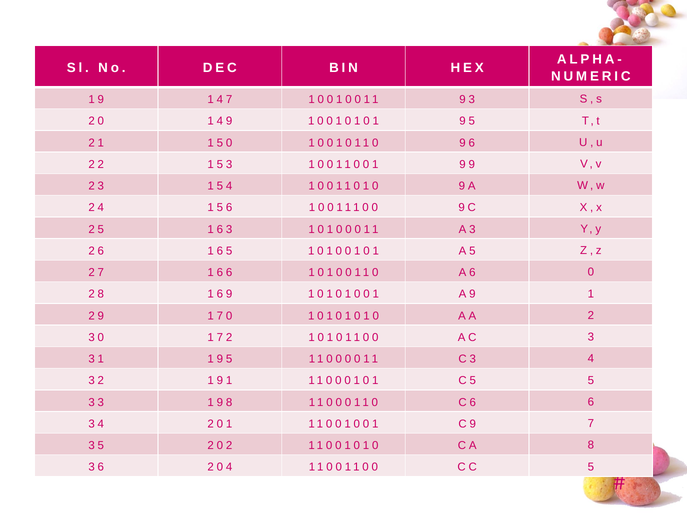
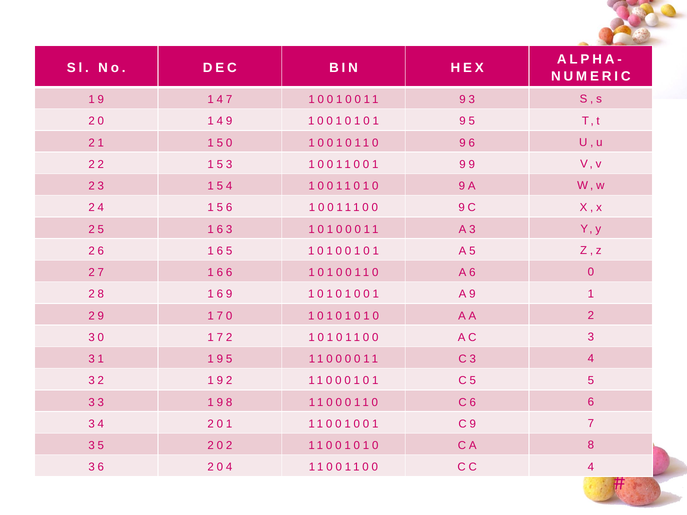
19 1: 1 -> 2
CC 5: 5 -> 4
